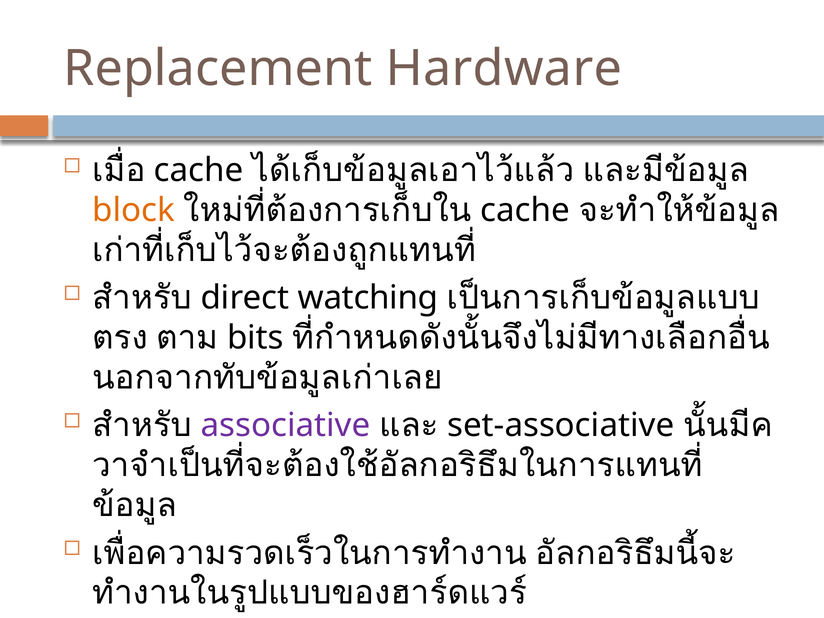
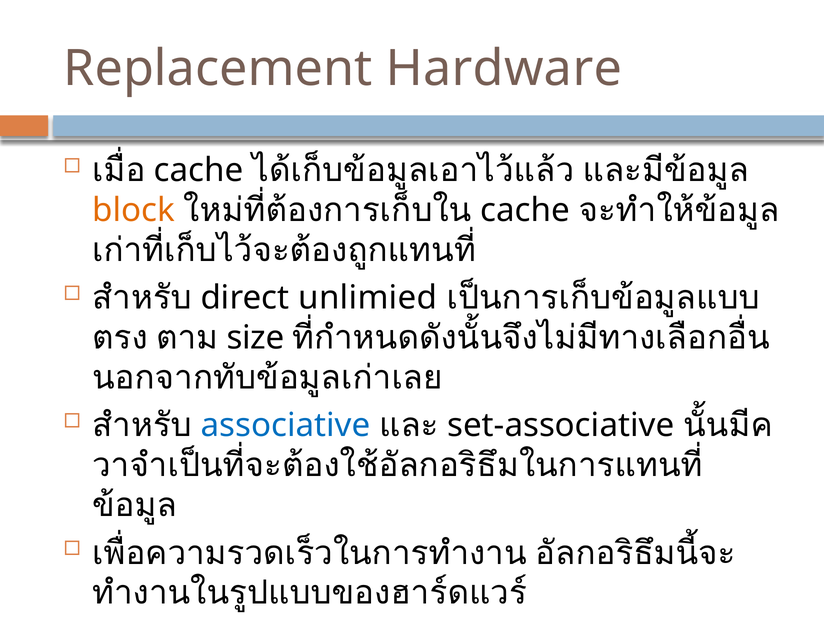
watching: watching -> unlimied
bits: bits -> size
associative colour: purple -> blue
